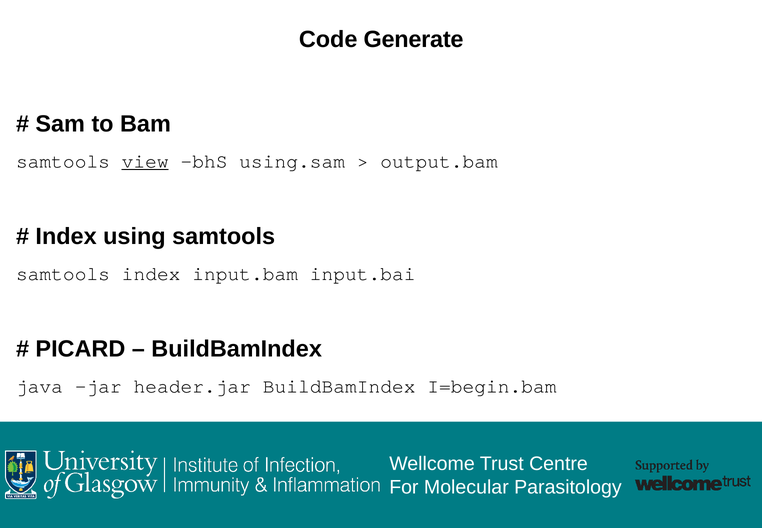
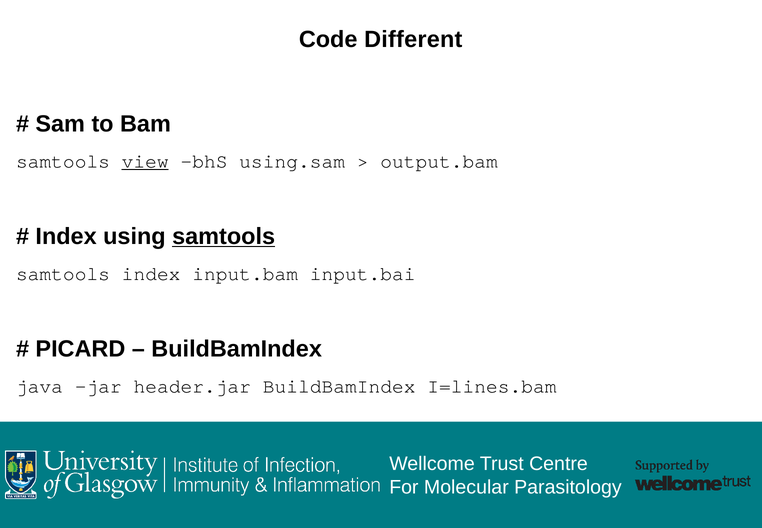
Generate: Generate -> Different
samtools at (224, 236) underline: none -> present
I=begin.bam: I=begin.bam -> I=lines.bam
